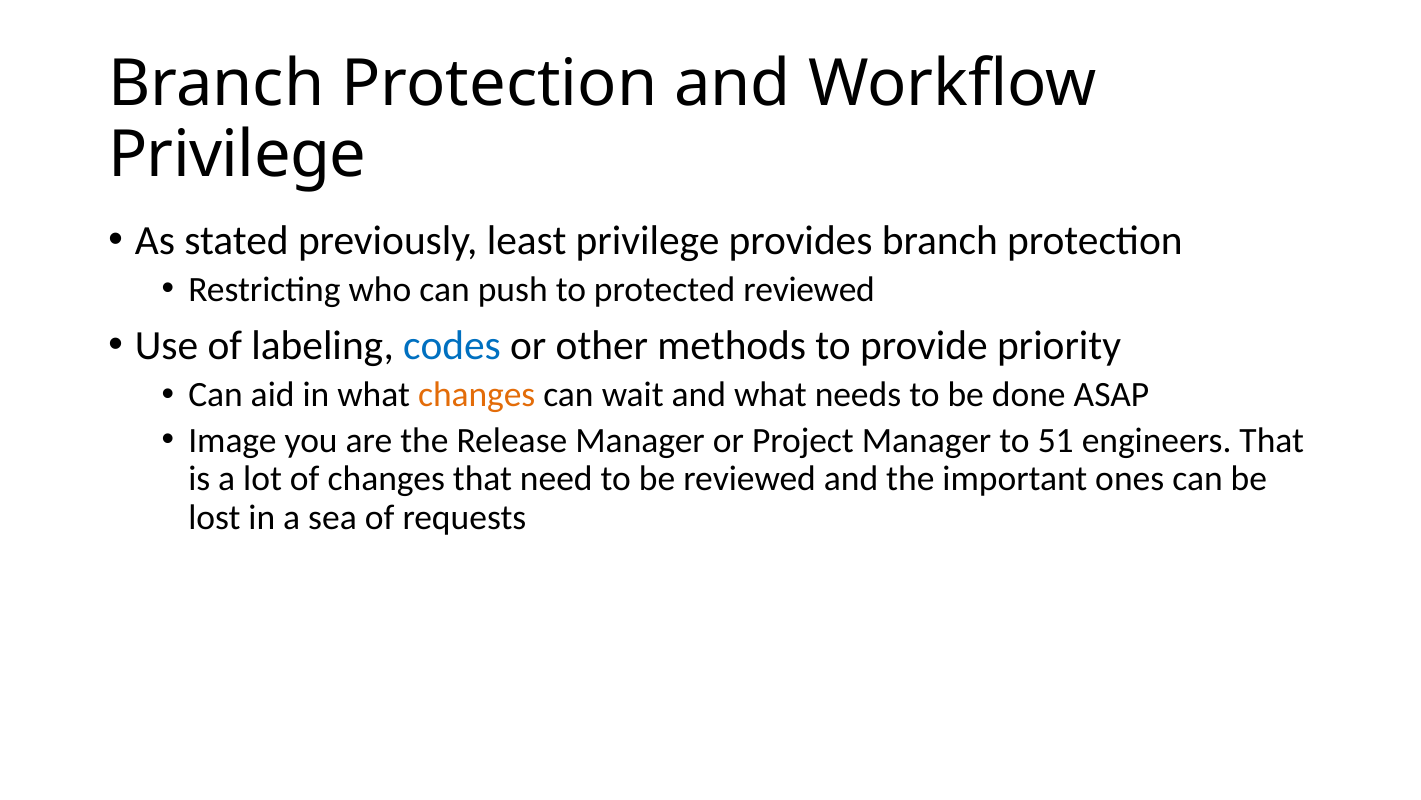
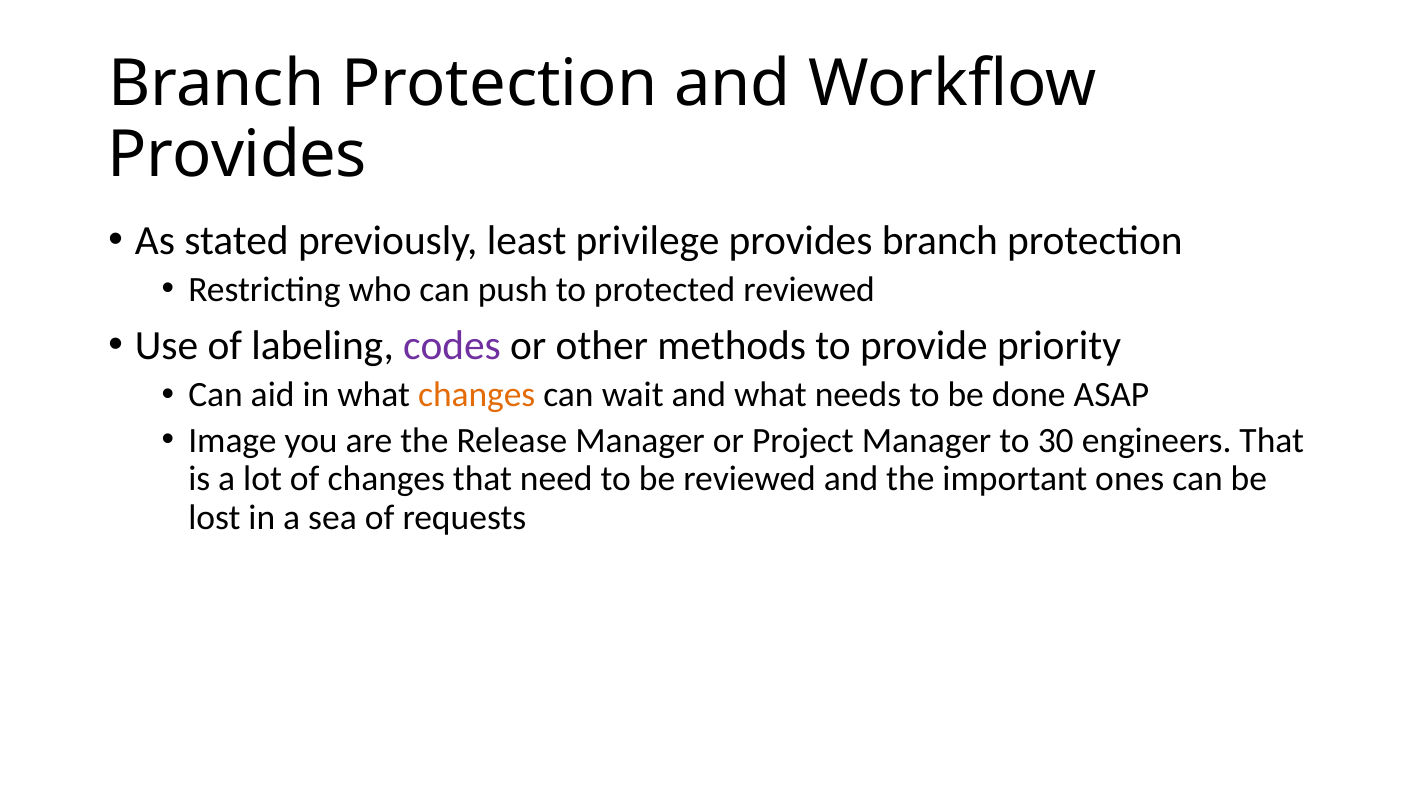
Privilege at (237, 155): Privilege -> Provides
codes colour: blue -> purple
51: 51 -> 30
